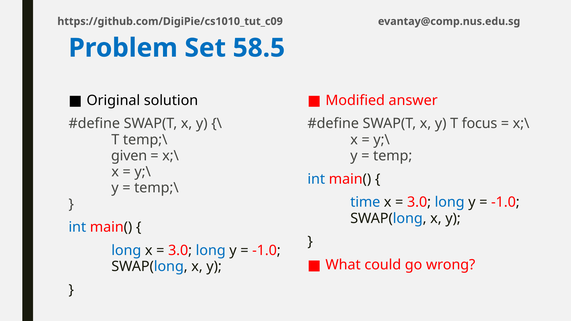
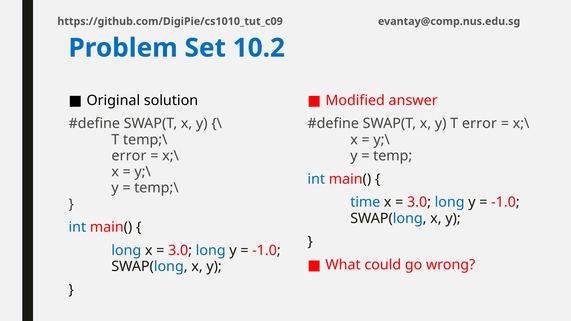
58.5: 58.5 -> 10.2
T focus: focus -> error
given at (129, 156): given -> error
